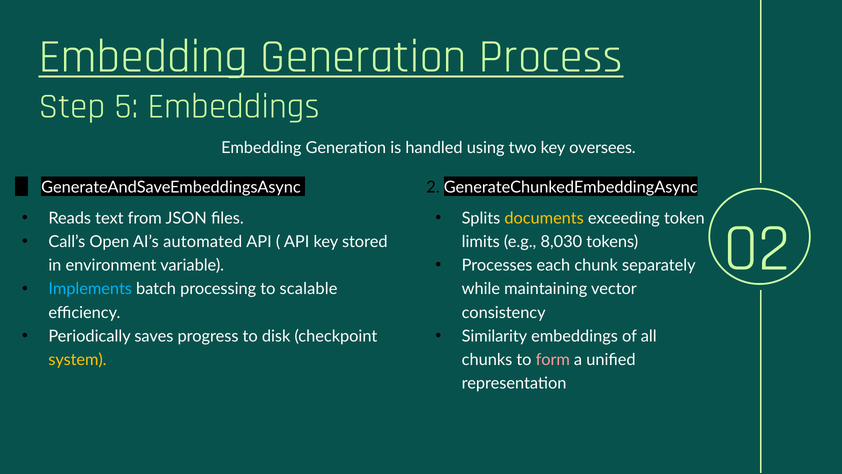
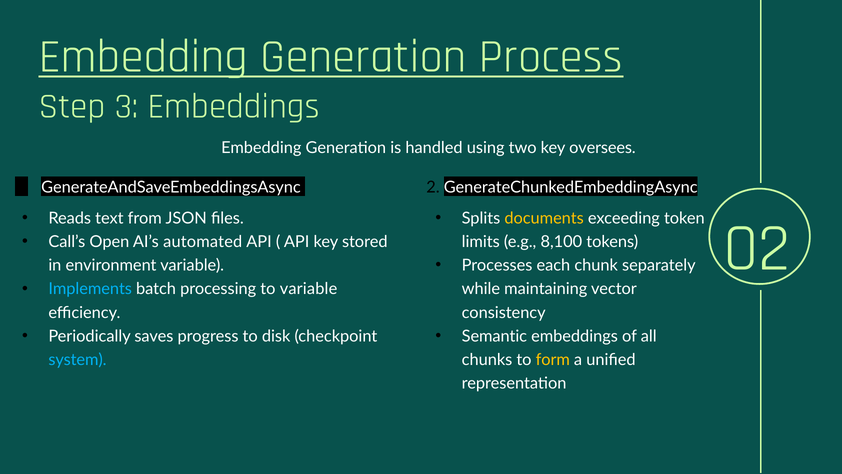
5: 5 -> 3
8,030: 8,030 -> 8,100
to scalable: scalable -> variable
Similarity: Similarity -> Semantic
system colour: yellow -> light blue
form colour: pink -> yellow
